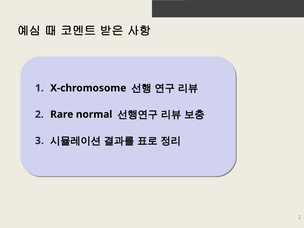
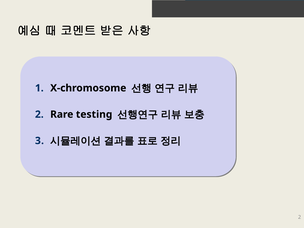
normal: normal -> testing
